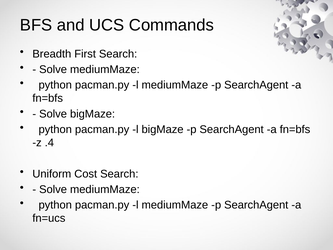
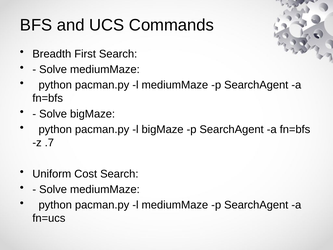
.4: .4 -> .7
